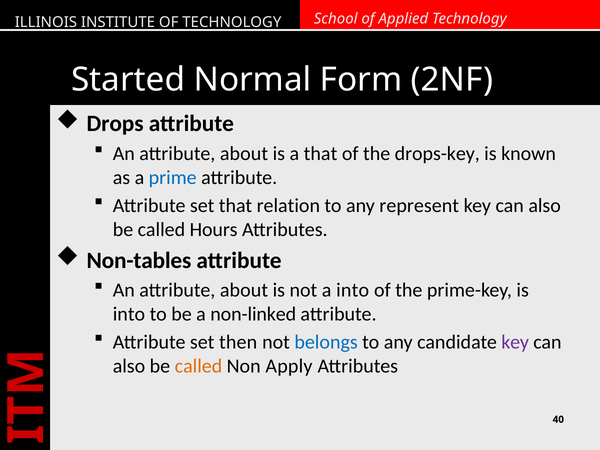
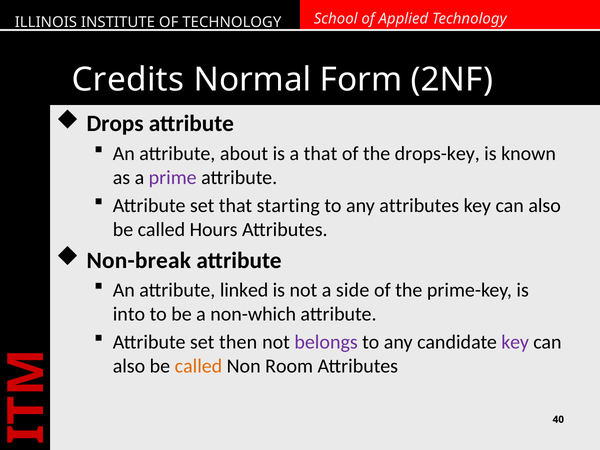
Started: Started -> Credits
prime colour: blue -> purple
relation: relation -> starting
any represent: represent -> attributes
Non-tables: Non-tables -> Non-break
about at (244, 290): about -> linked
a into: into -> side
non-linked: non-linked -> non-which
belongs colour: blue -> purple
Apply: Apply -> Room
